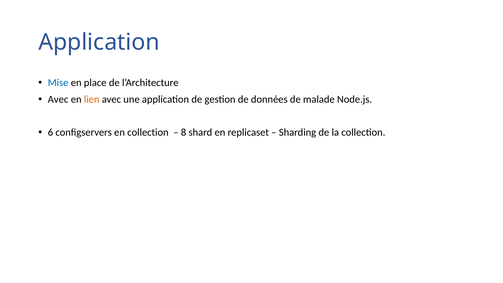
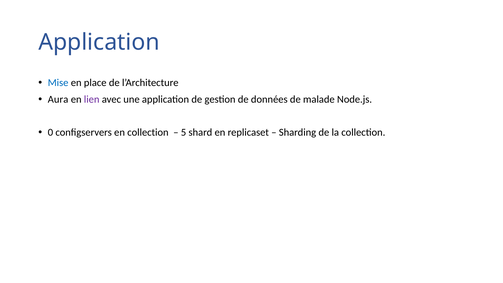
Avec at (58, 99): Avec -> Aura
lien colour: orange -> purple
6: 6 -> 0
8: 8 -> 5
